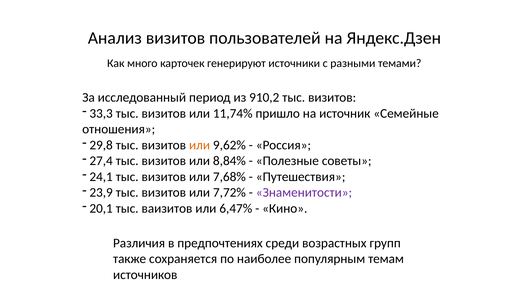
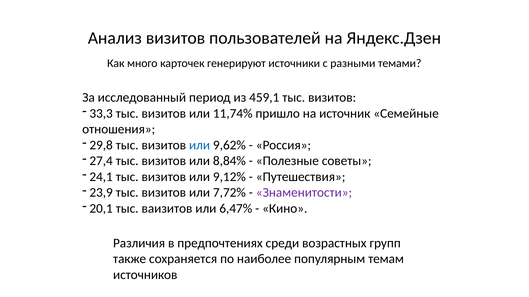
910,2: 910,2 -> 459,1
или at (200, 145) colour: orange -> blue
7,68%: 7,68% -> 9,12%
